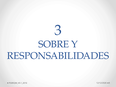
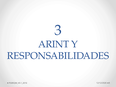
SOBRE: SOBRE -> ARINT
